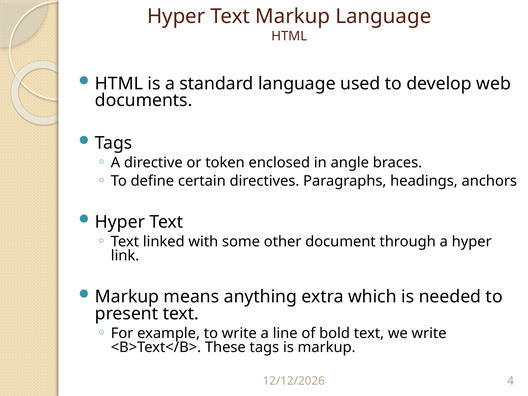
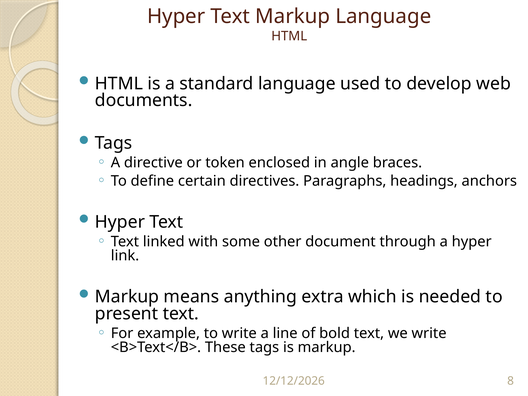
4: 4 -> 8
